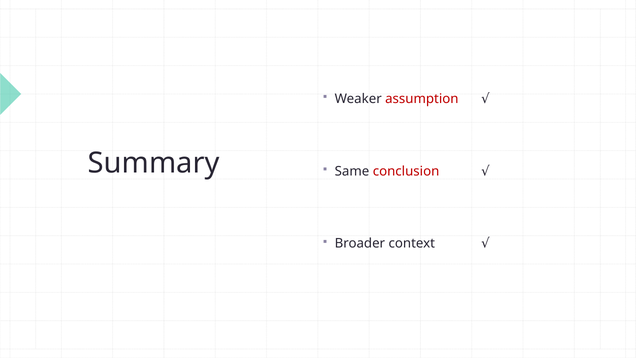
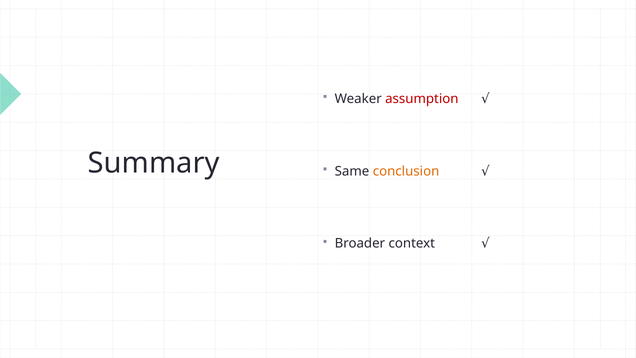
conclusion colour: red -> orange
